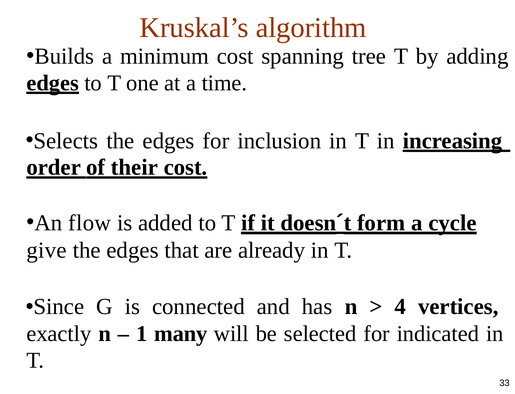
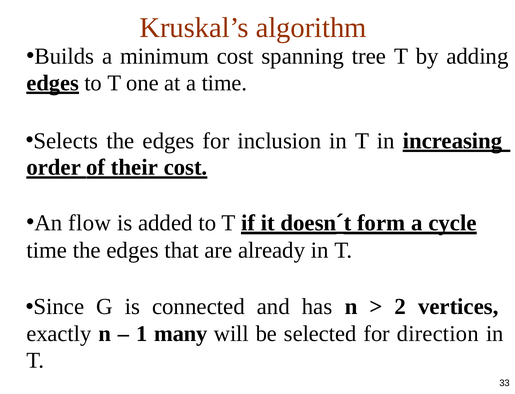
give at (47, 250): give -> time
4: 4 -> 2
indicated: indicated -> direction
